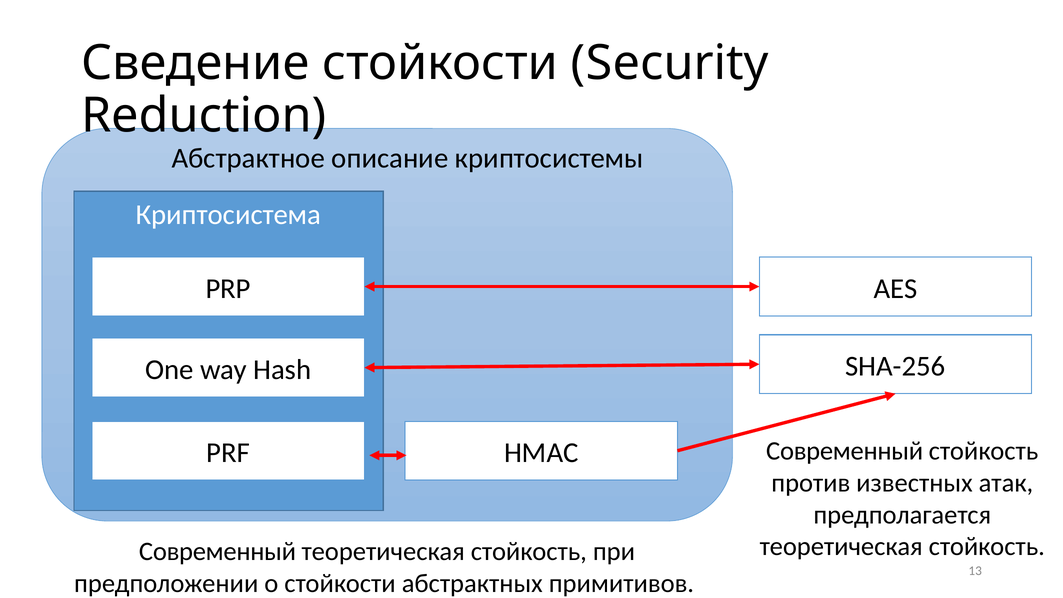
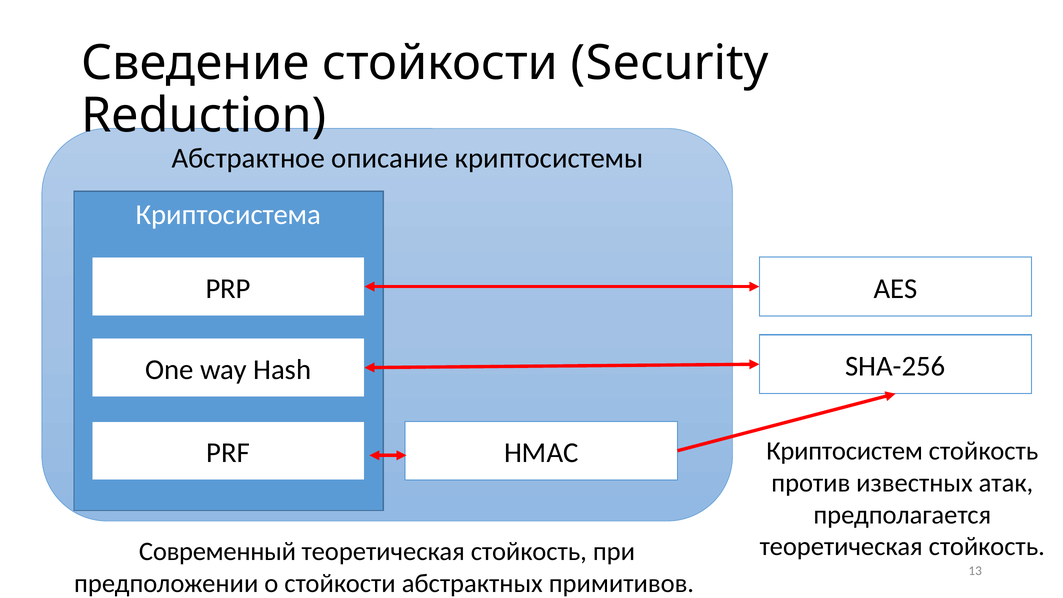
Современный at (845, 451): Современный -> Криптосистем
